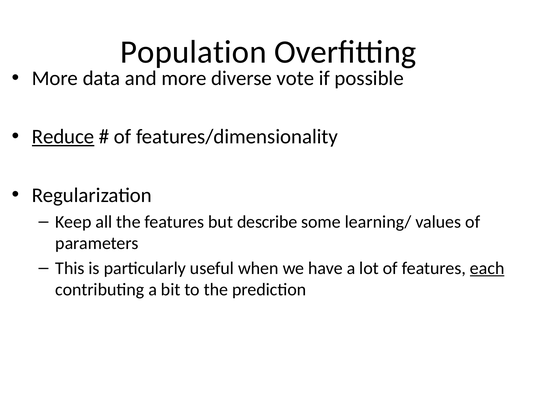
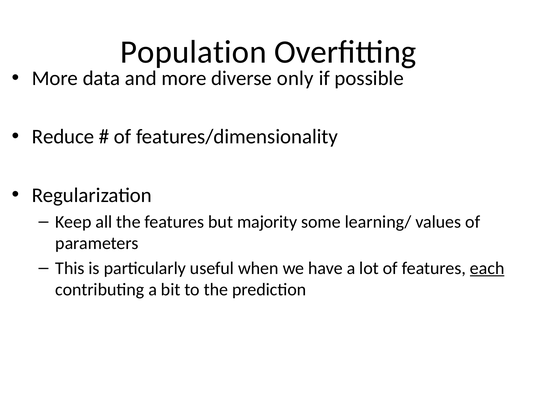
vote: vote -> only
Reduce underline: present -> none
describe: describe -> majority
